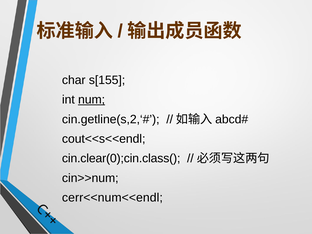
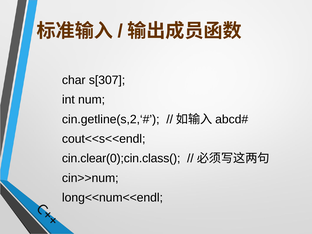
s[155: s[155 -> s[307
num underline: present -> none
cerr<<num<<endl: cerr<<num<<endl -> long<<num<<endl
